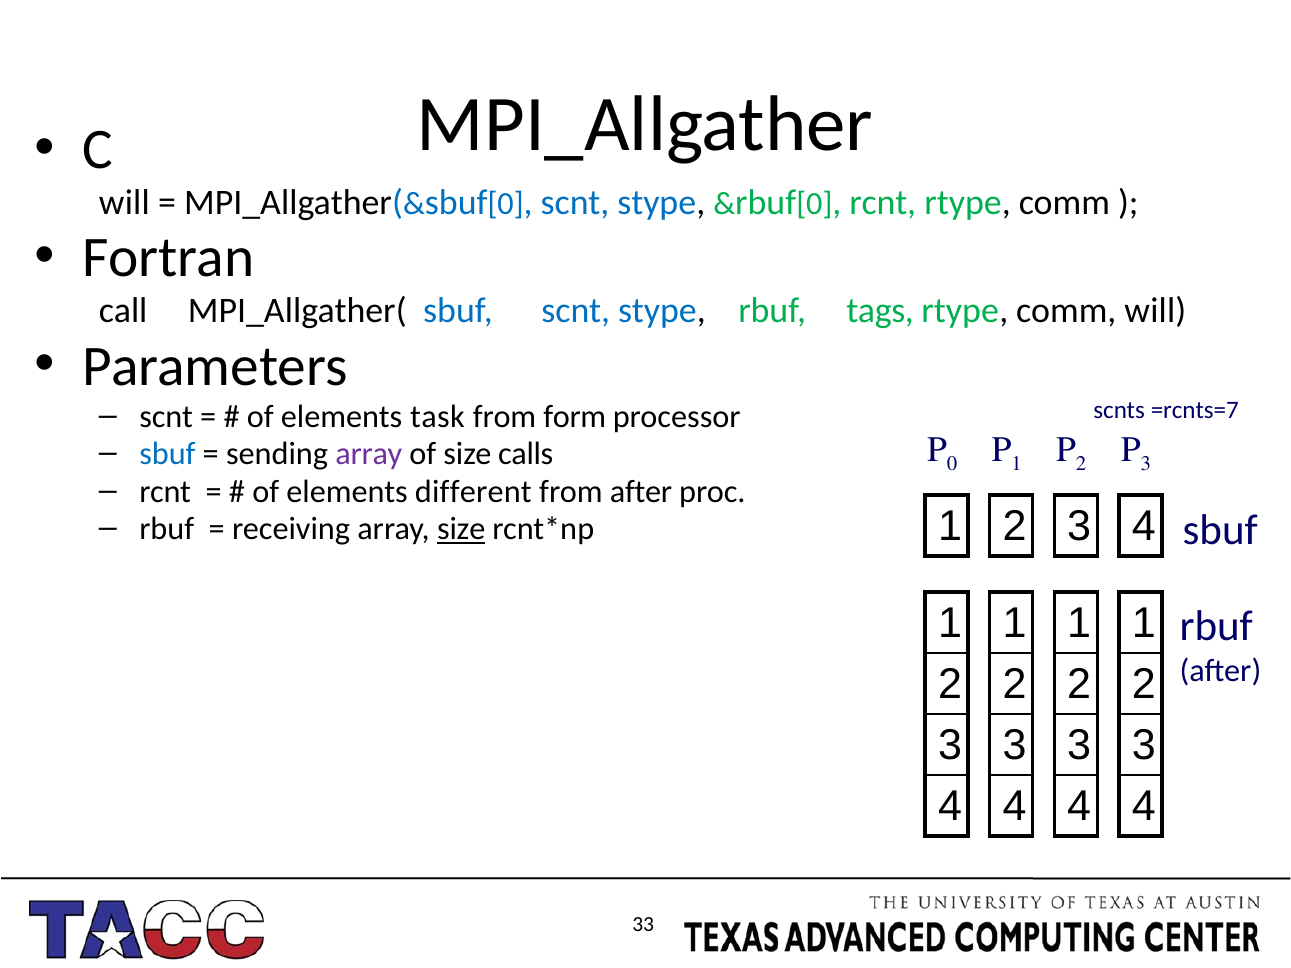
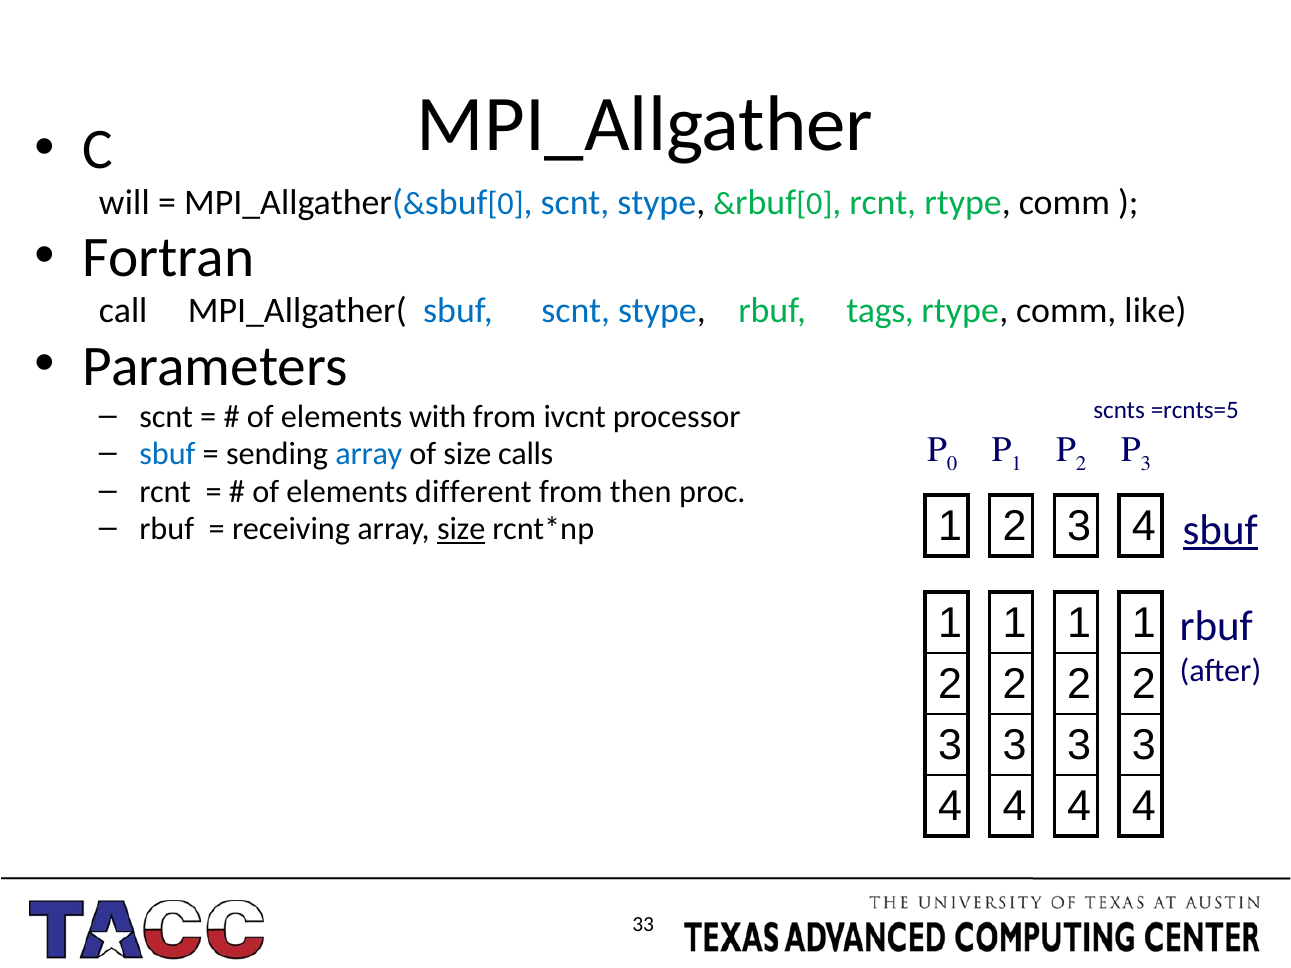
comm will: will -> like
task: task -> with
form: form -> ivcnt
=rcnts=7: =rcnts=7 -> =rcnts=5
array at (369, 454) colour: purple -> blue
from after: after -> then
sbuf at (1220, 530) underline: none -> present
